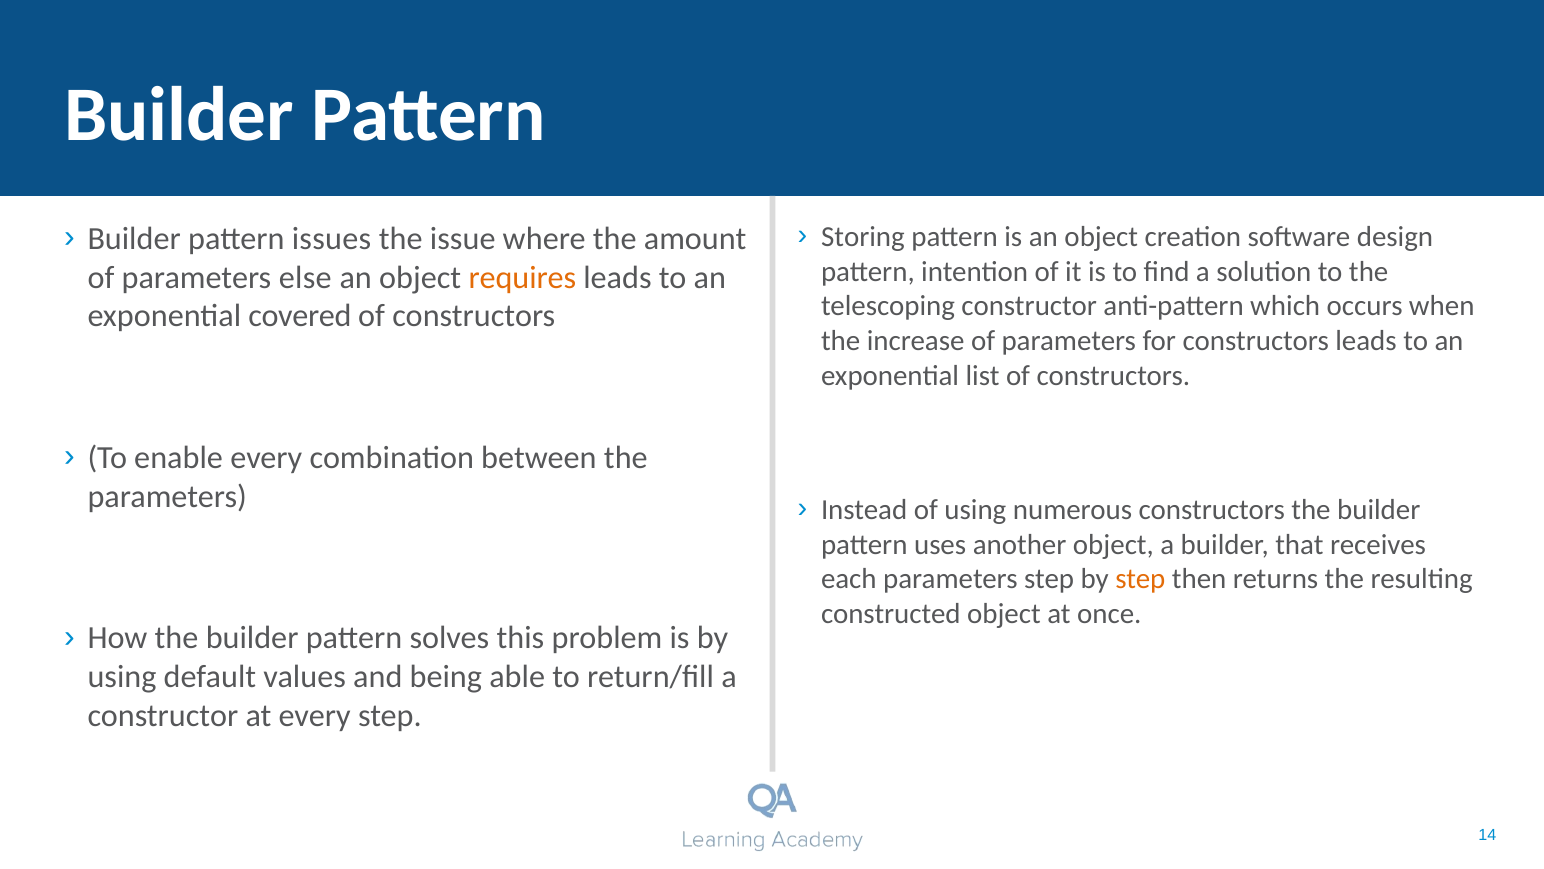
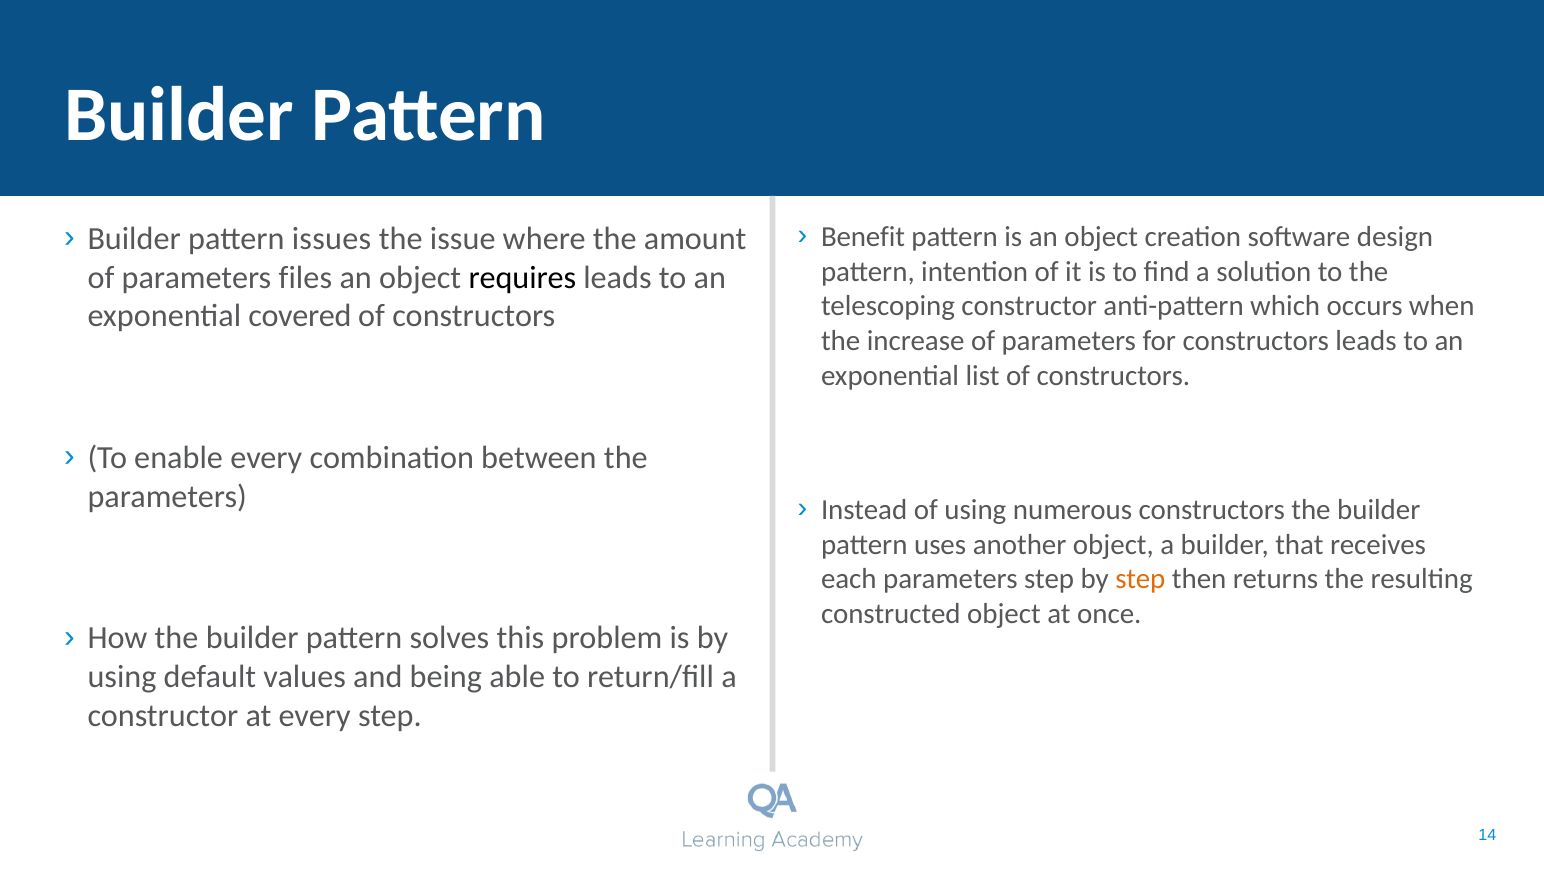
Storing: Storing -> Benefit
else: else -> files
requires colour: orange -> black
